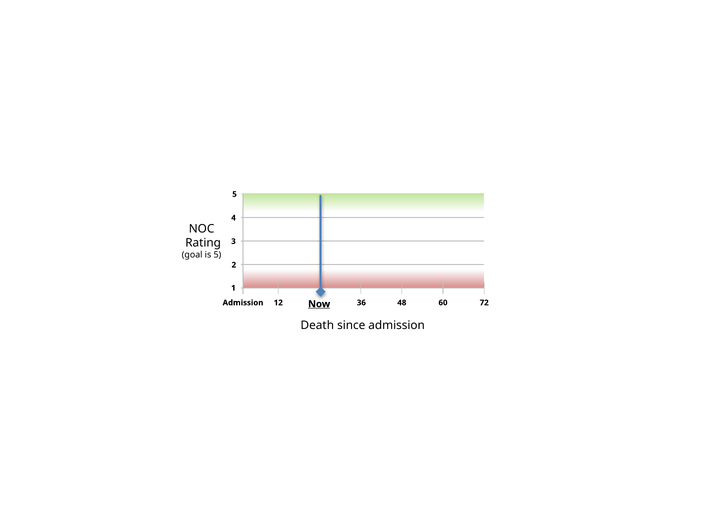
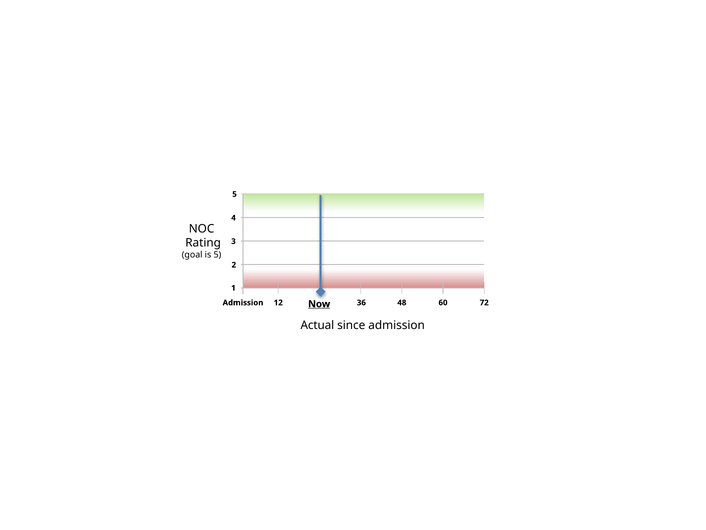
Death: Death -> Actual
